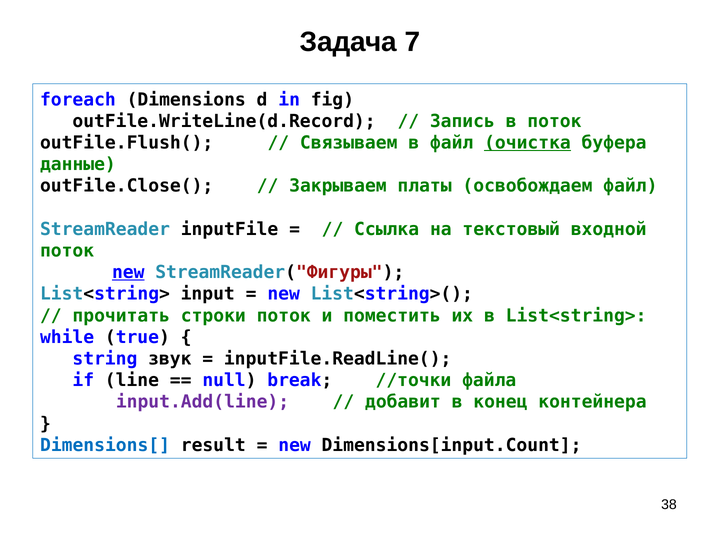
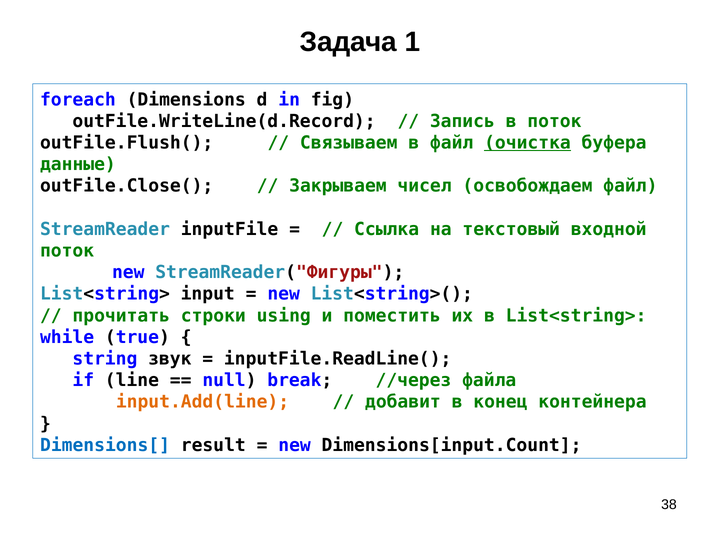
7: 7 -> 1
платы: платы -> чисел
new at (128, 272) underline: present -> none
строки поток: поток -> using
//точки: //точки -> //через
input.Add(line colour: purple -> orange
